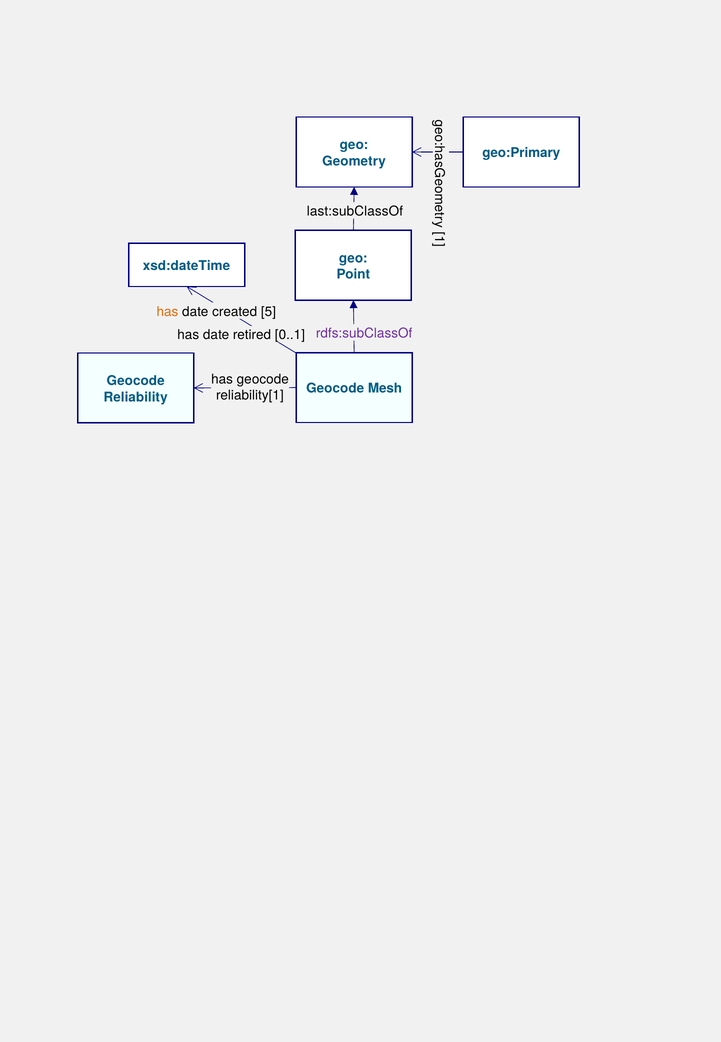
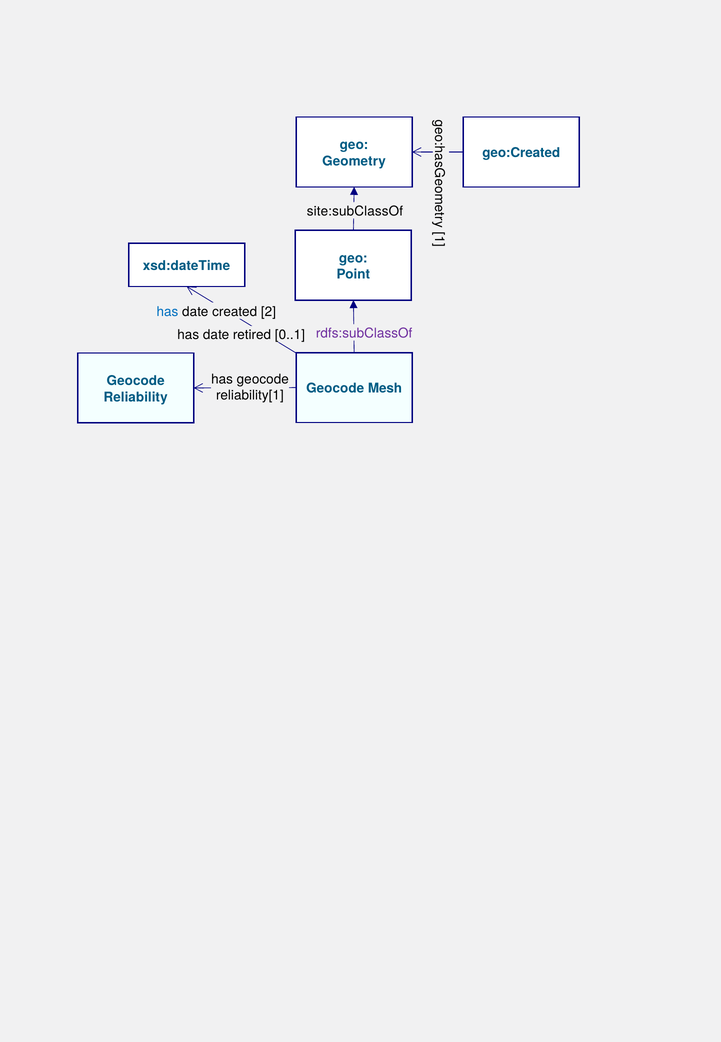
geo:Primary: geo:Primary -> geo:Created
last:subClassOf: last:subClassOf -> site:subClassOf
has at (167, 311) colour: orange -> blue
5: 5 -> 2
